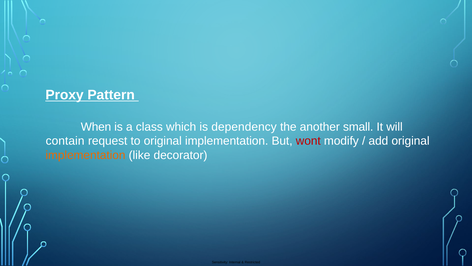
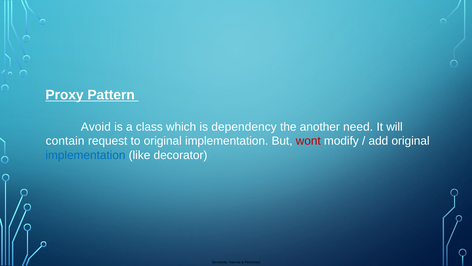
When: When -> Avoid
small: small -> need
implementation at (85, 155) colour: orange -> blue
